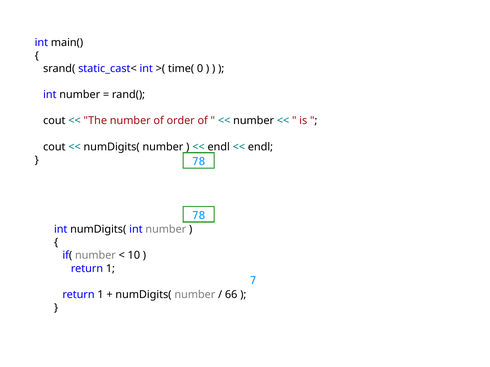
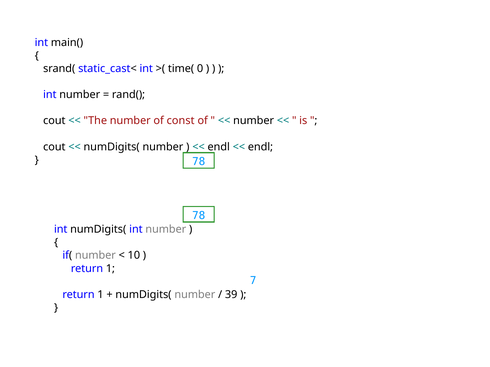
order: order -> const
66: 66 -> 39
